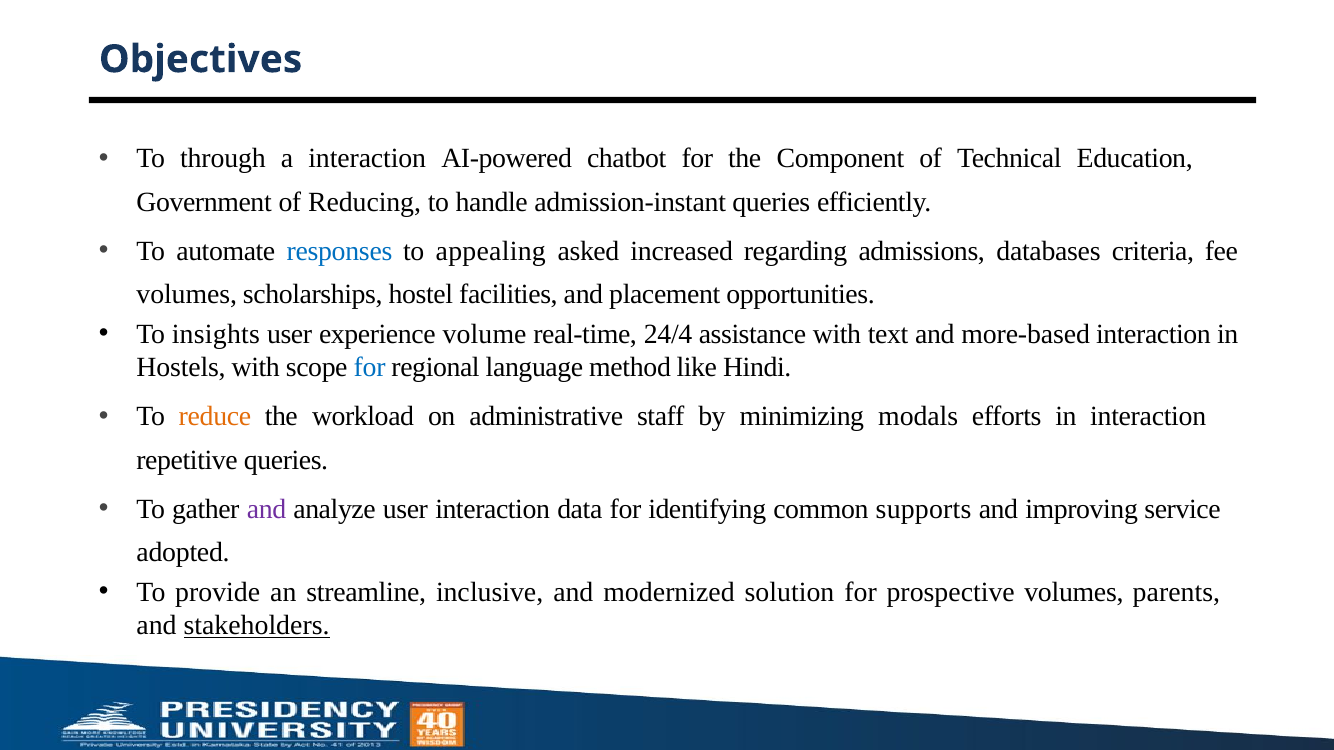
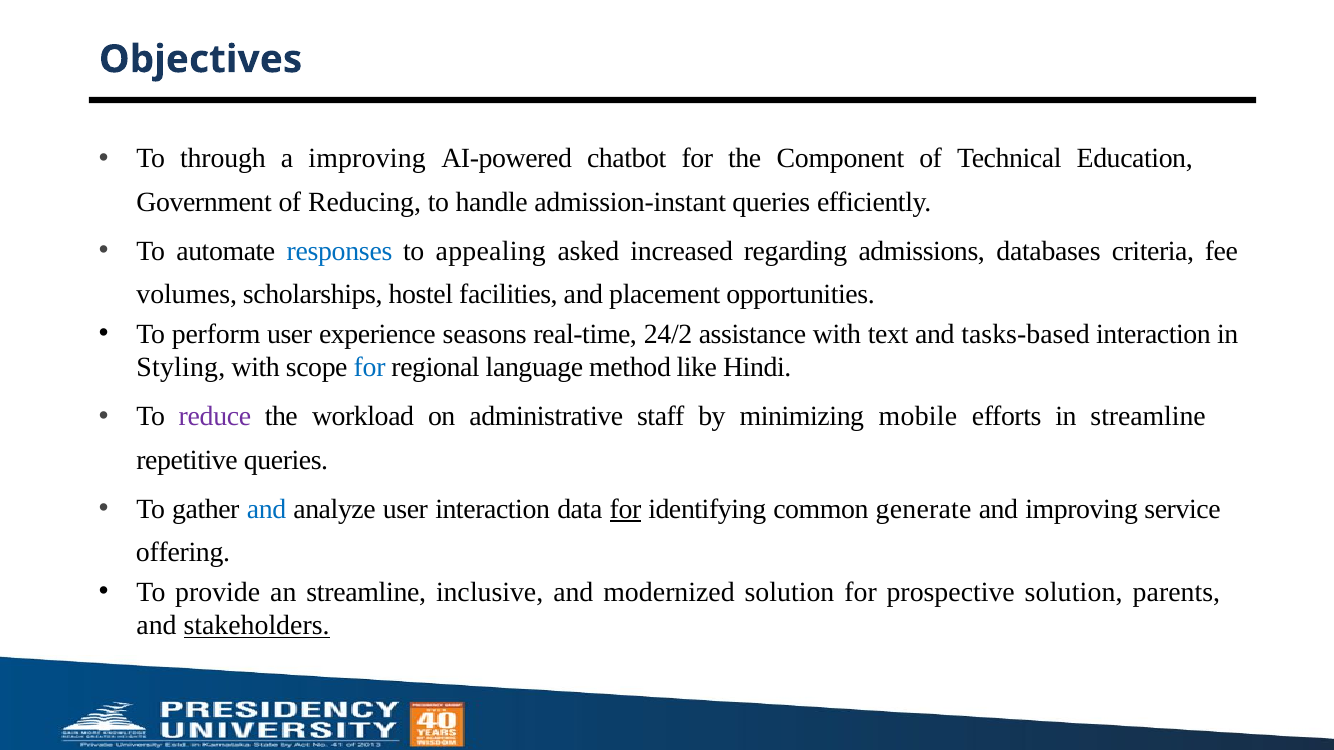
a interaction: interaction -> improving
insights: insights -> perform
volume: volume -> seasons
24/4: 24/4 -> 24/2
more-based: more-based -> tasks-based
Hostels: Hostels -> Styling
reduce colour: orange -> purple
modals: modals -> mobile
in interaction: interaction -> streamline
and at (267, 509) colour: purple -> blue
for at (626, 509) underline: none -> present
supports: supports -> generate
adopted: adopted -> offering
prospective volumes: volumes -> solution
